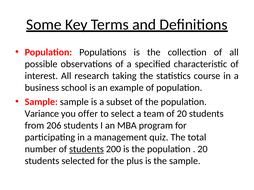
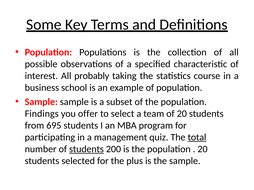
research: research -> probably
Variance: Variance -> Findings
206: 206 -> 695
total underline: none -> present
